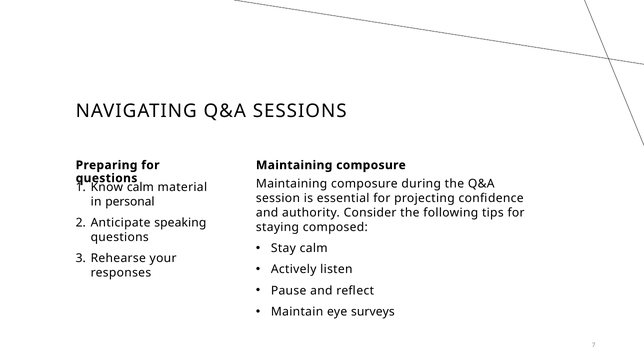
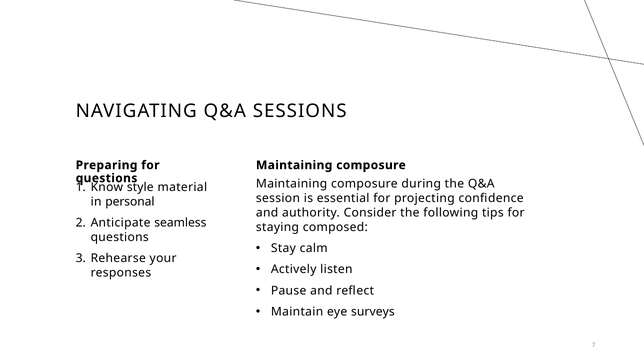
calm at (140, 187): calm -> style
speaking: speaking -> seamless
